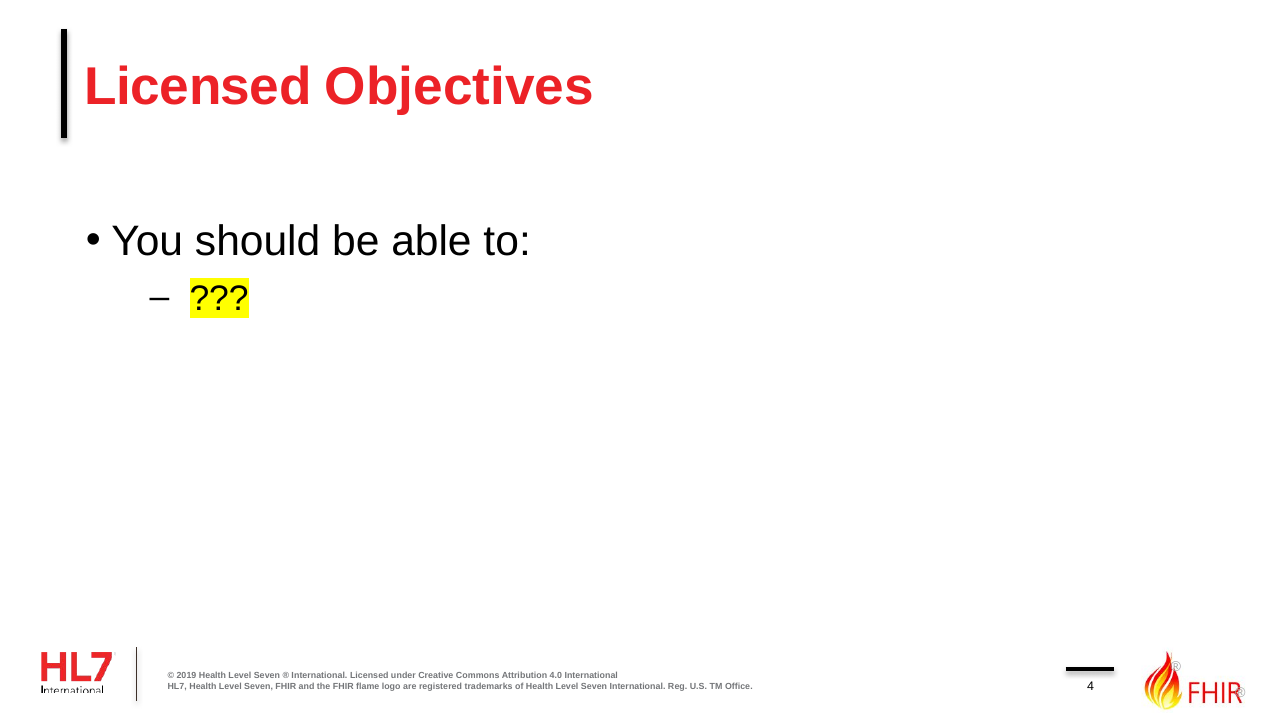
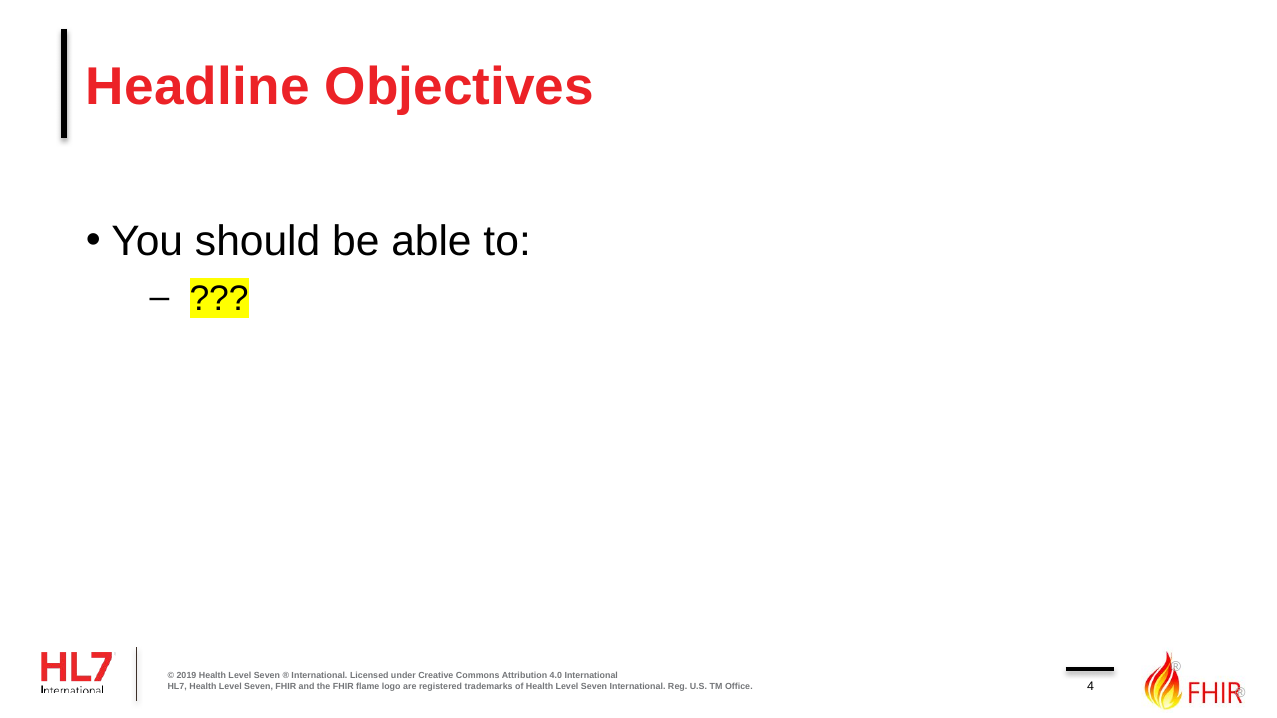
Licensed at (198, 87): Licensed -> Headline
